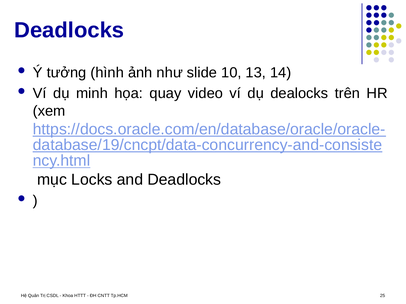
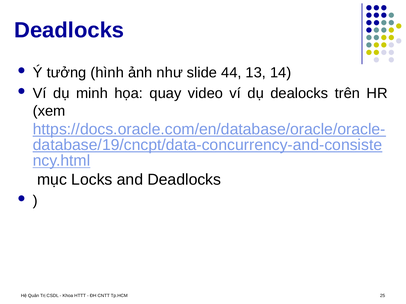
10: 10 -> 44
